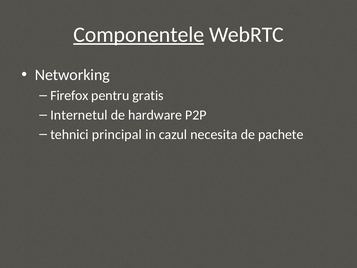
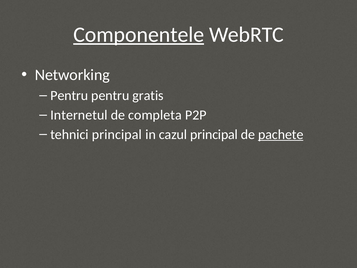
Firefox at (69, 95): Firefox -> Pentru
hardware: hardware -> completa
cazul necesita: necesita -> principal
pachete underline: none -> present
